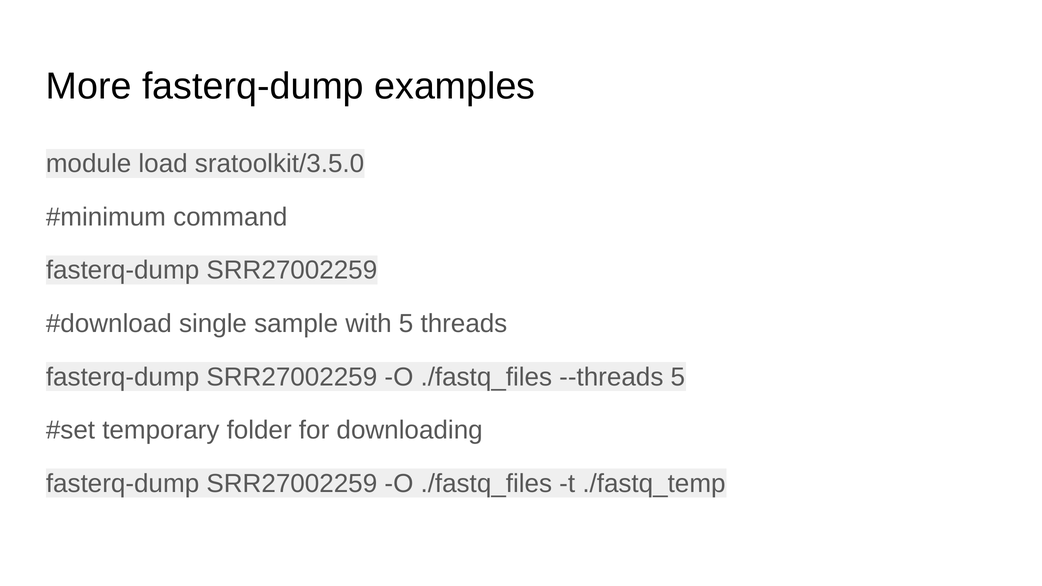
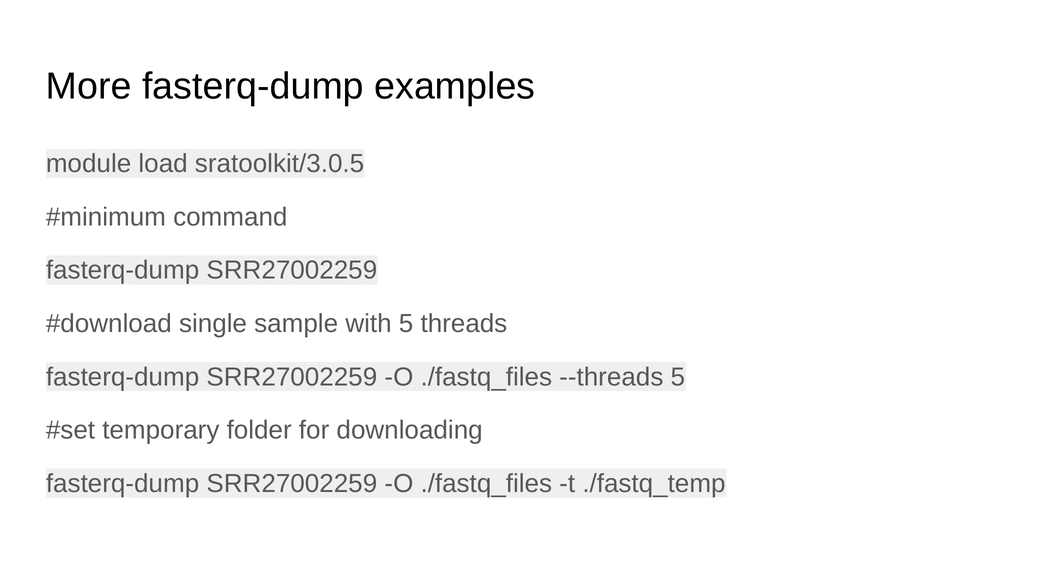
sratoolkit/3.5.0: sratoolkit/3.5.0 -> sratoolkit/3.0.5
